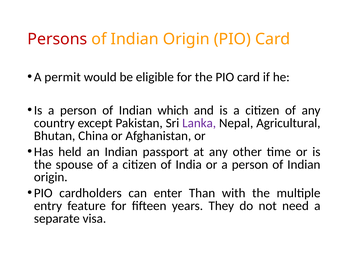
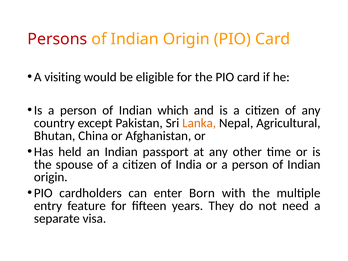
permit: permit -> visiting
Lanka colour: purple -> orange
Than: Than -> Born
